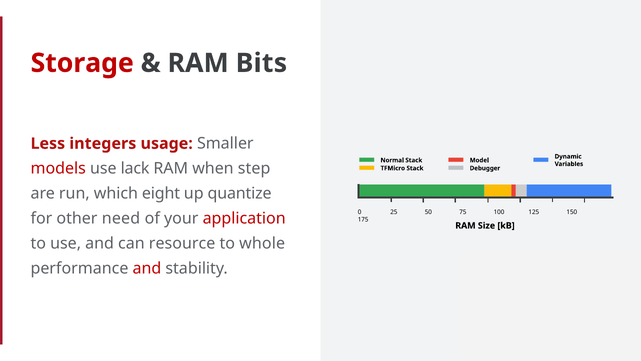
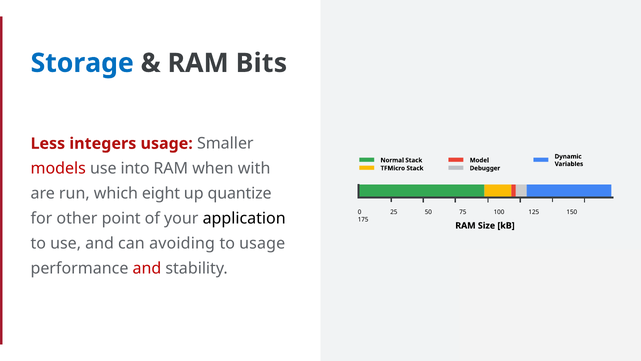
Storage colour: red -> blue
lack: lack -> into
step: step -> with
need: need -> point
application colour: red -> black
resource: resource -> avoiding
to whole: whole -> usage
